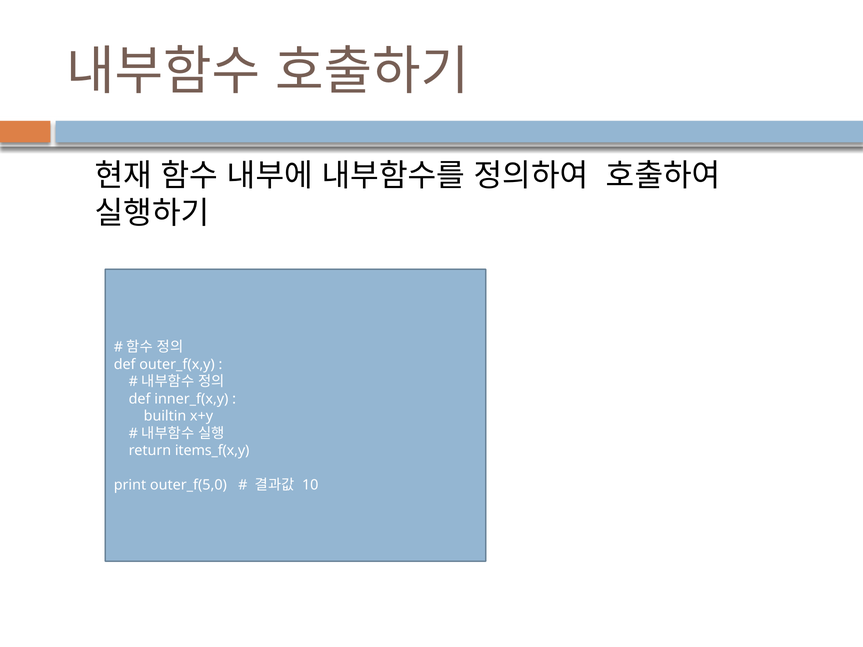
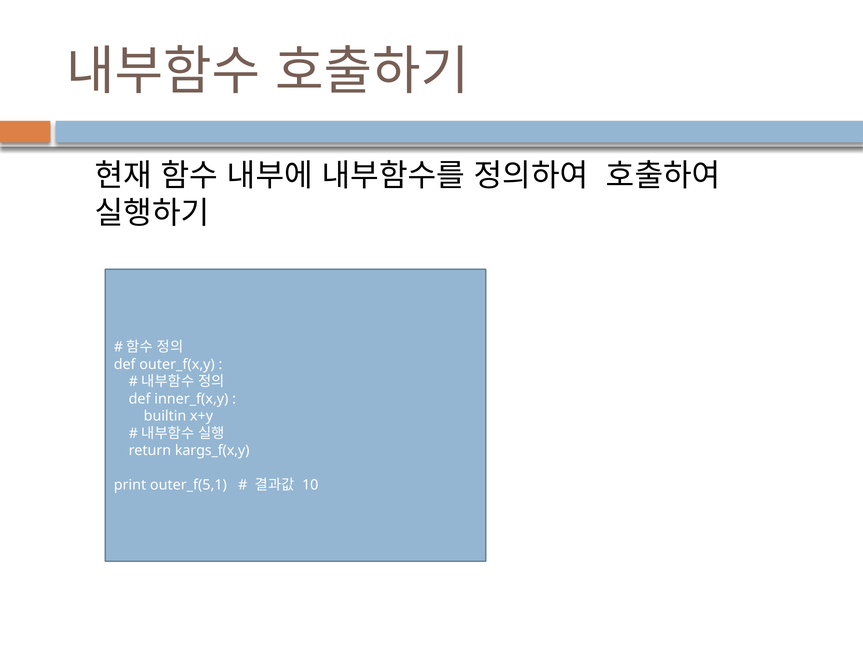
items_f(x,y: items_f(x,y -> kargs_f(x,y
outer_f(5,0: outer_f(5,0 -> outer_f(5,1
